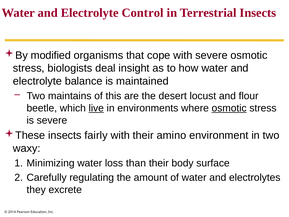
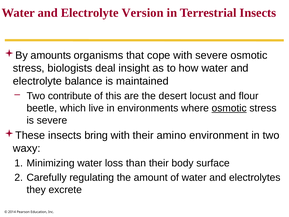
Control: Control -> Version
modified: modified -> amounts
maintains: maintains -> contribute
live underline: present -> none
fairly: fairly -> bring
